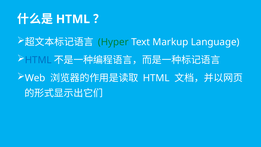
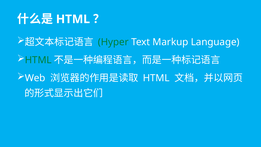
HTML at (38, 60) colour: blue -> green
